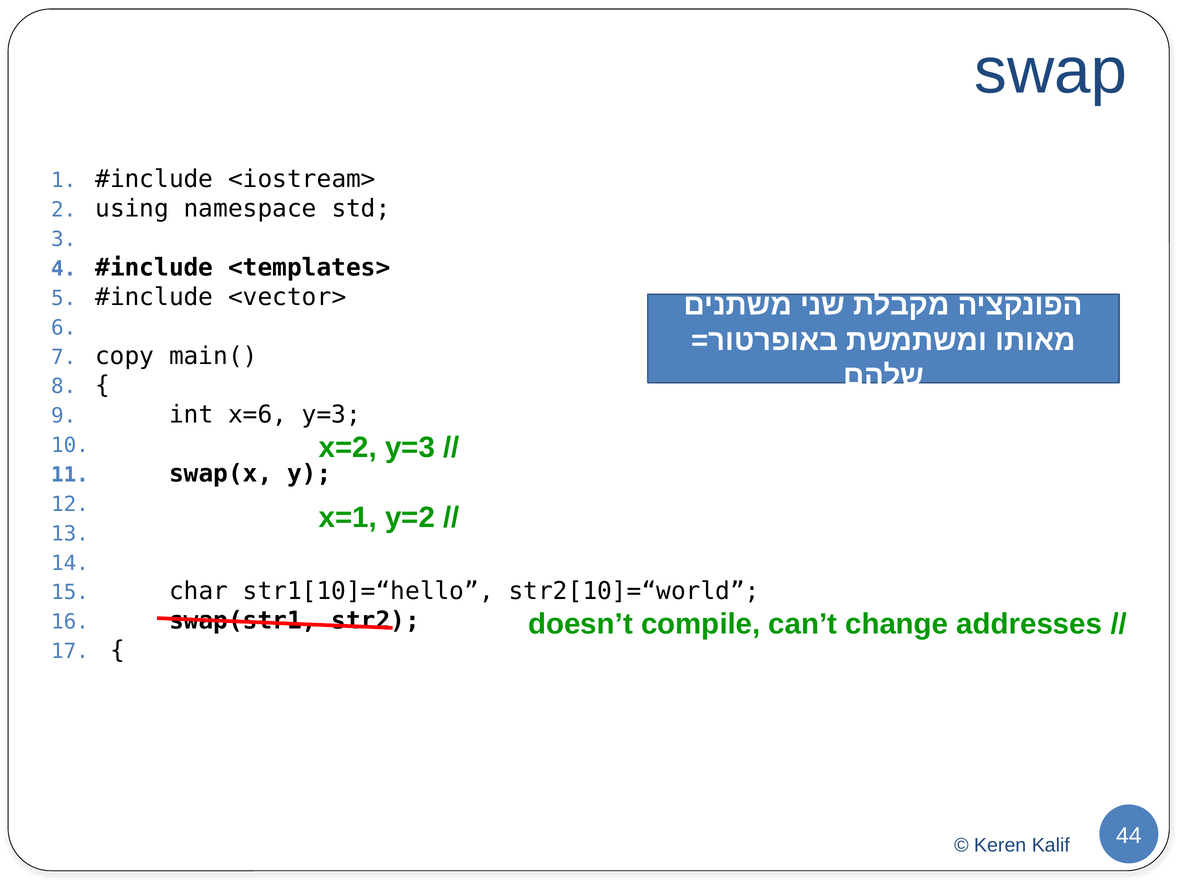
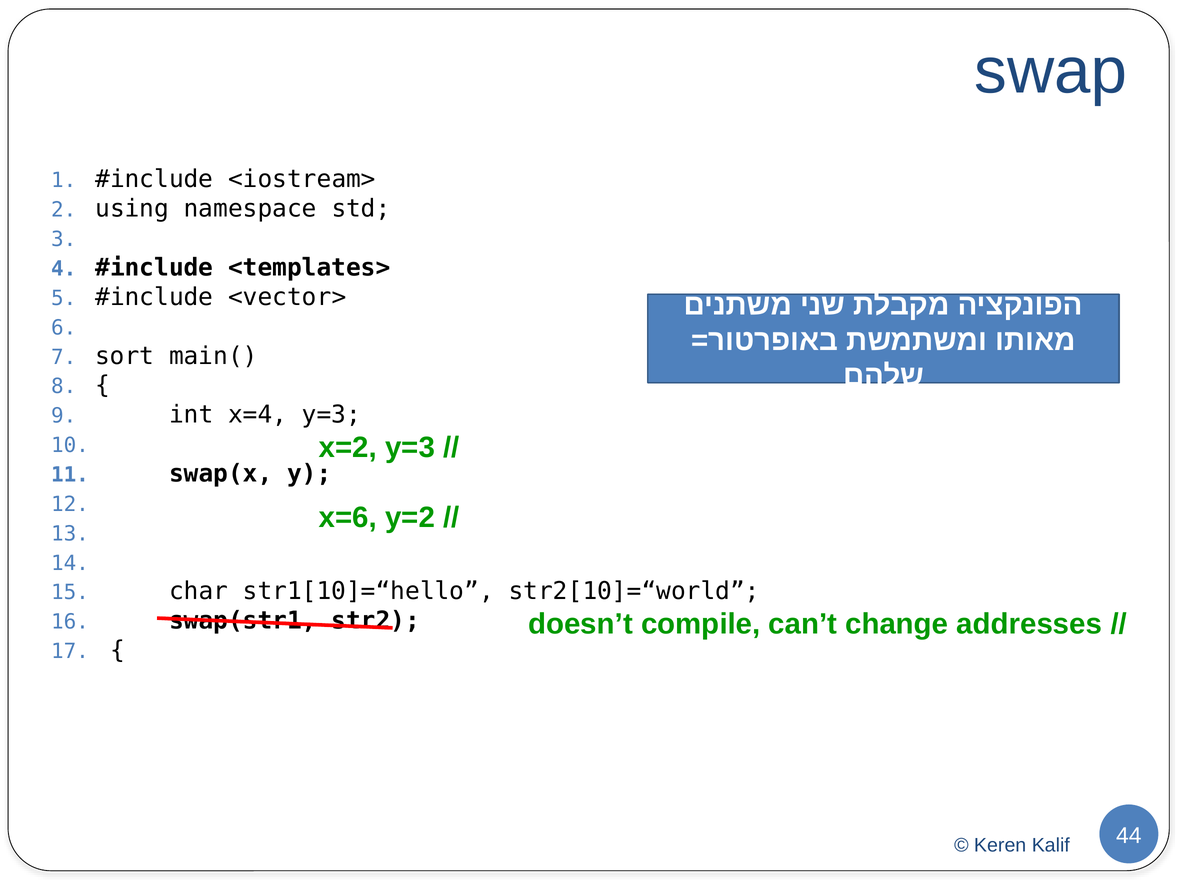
copy: copy -> sort
x=6: x=6 -> x=4
x=1: x=1 -> x=6
